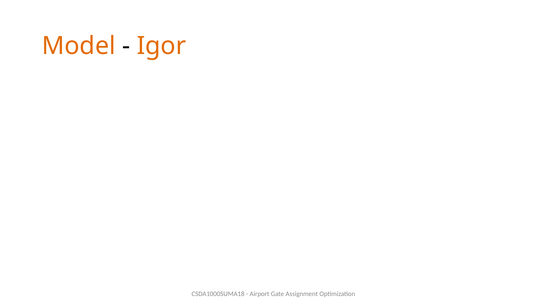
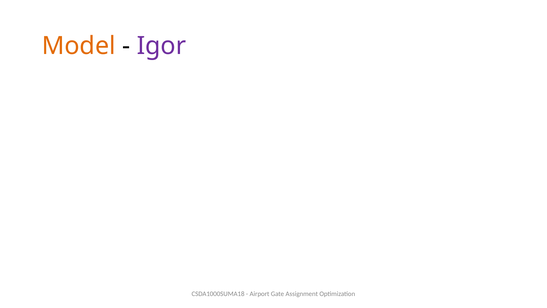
Igor colour: orange -> purple
